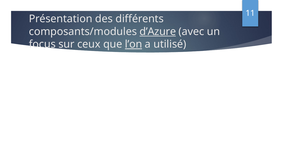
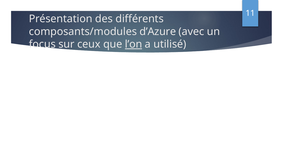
d’Azure underline: present -> none
